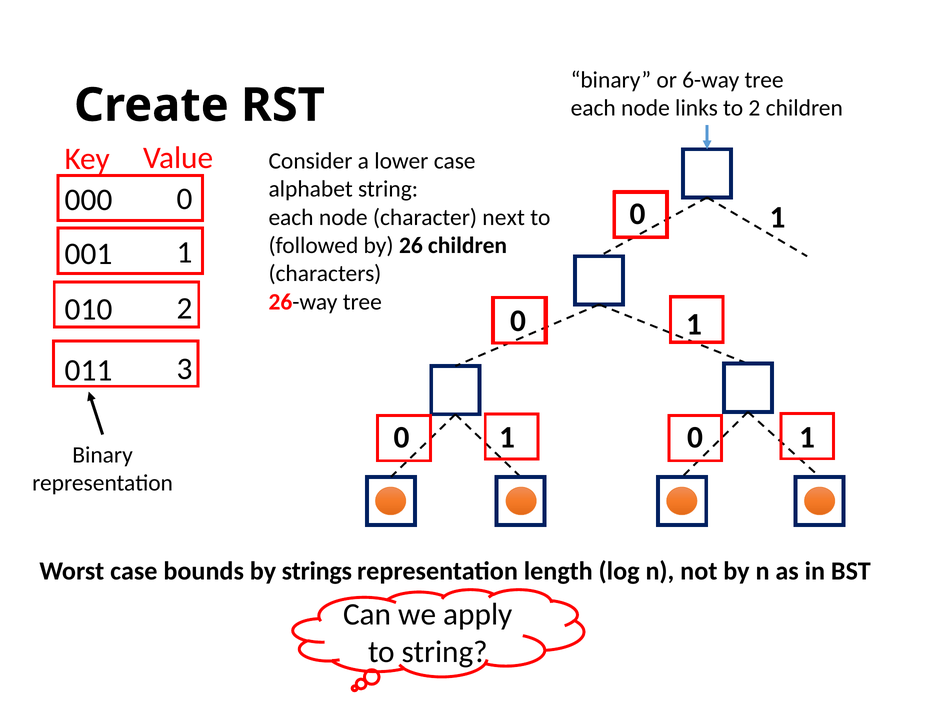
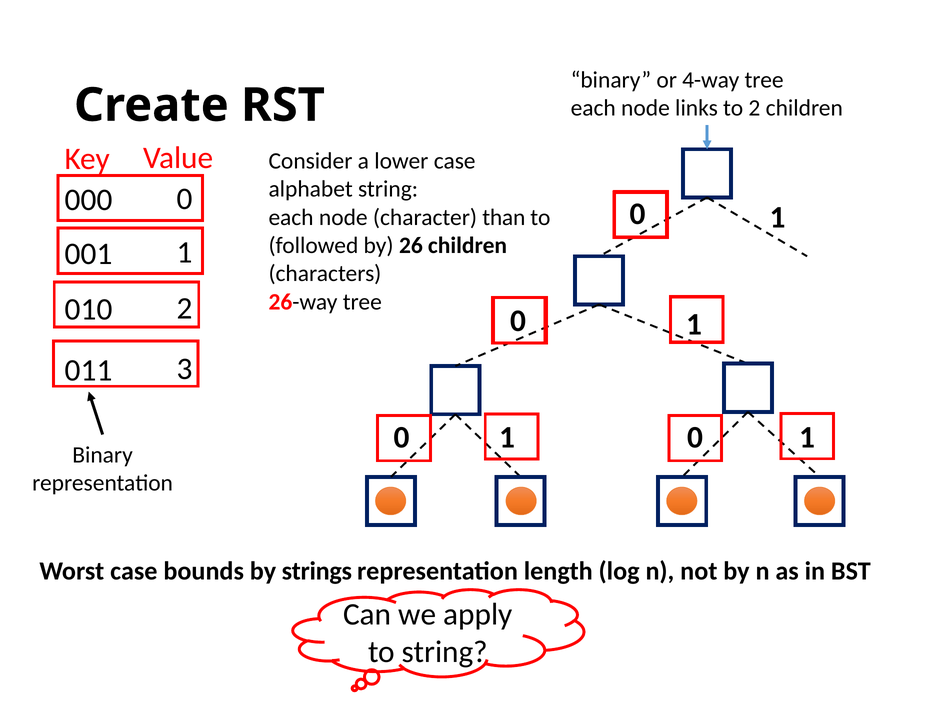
6-way: 6-way -> 4-way
next: next -> than
